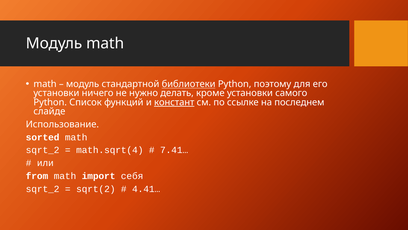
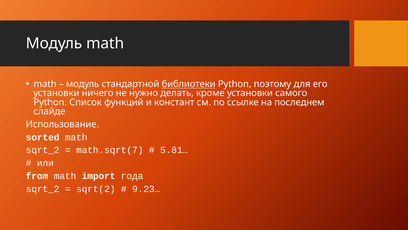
констант underline: present -> none
math.sqrt(4: math.sqrt(4 -> math.sqrt(7
7.41…: 7.41… -> 5.81…
себя: себя -> года
4.41…: 4.41… -> 9.23…
